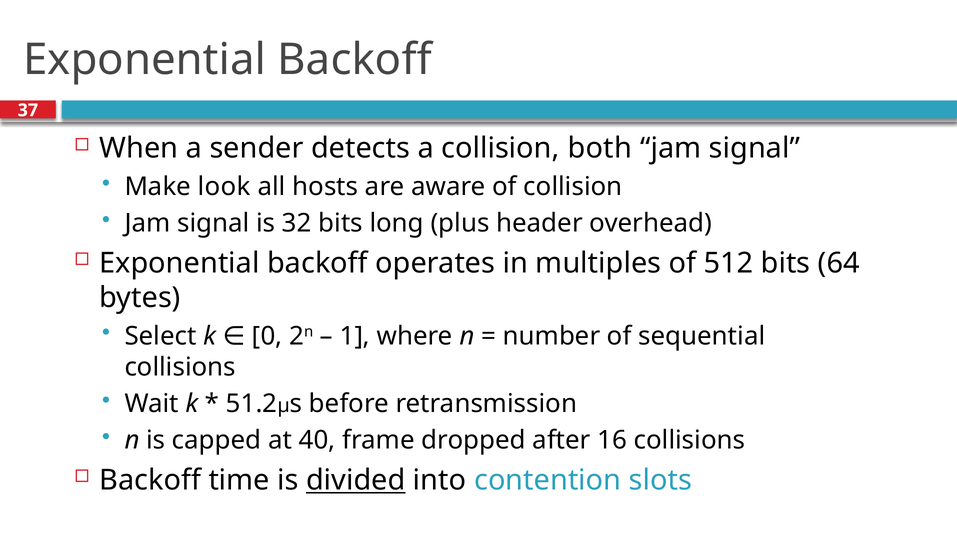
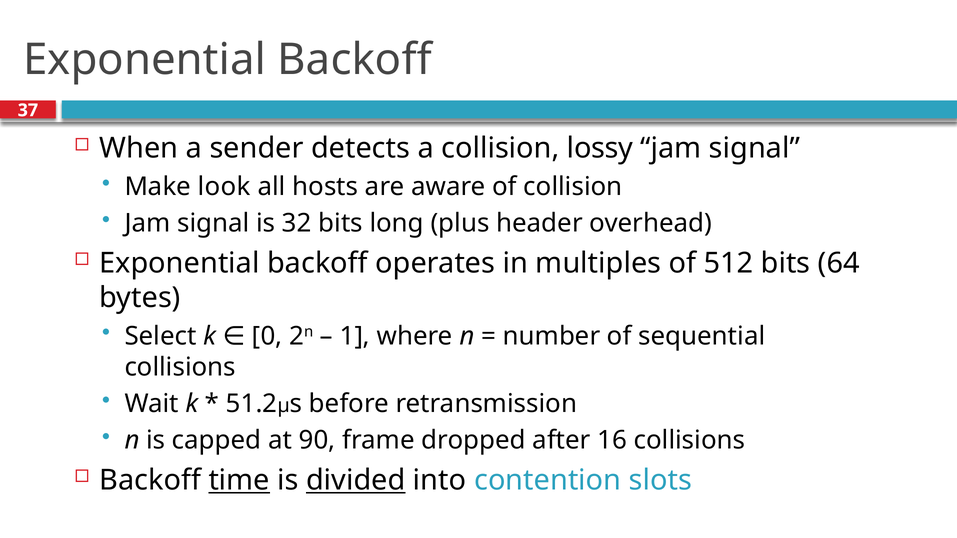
both: both -> lossy
40: 40 -> 90
time underline: none -> present
